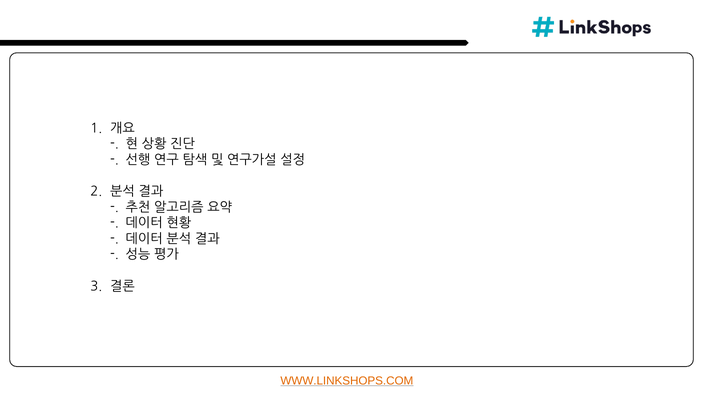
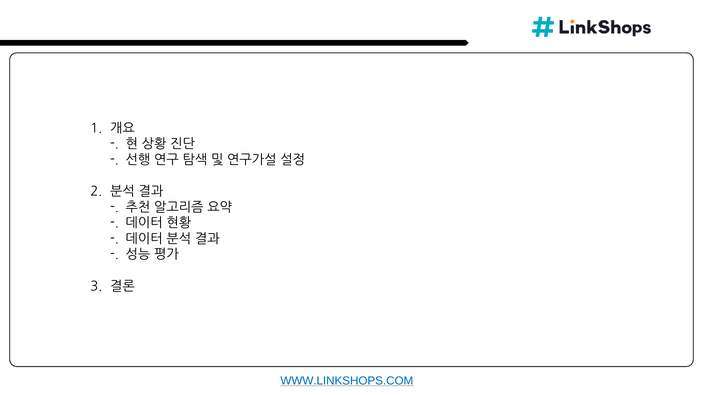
WWW.LINKSHOPS.COM colour: orange -> blue
